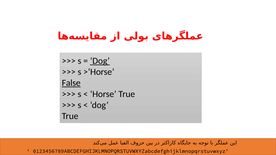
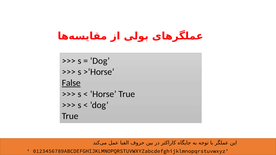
Dog at (100, 61) underline: present -> none
